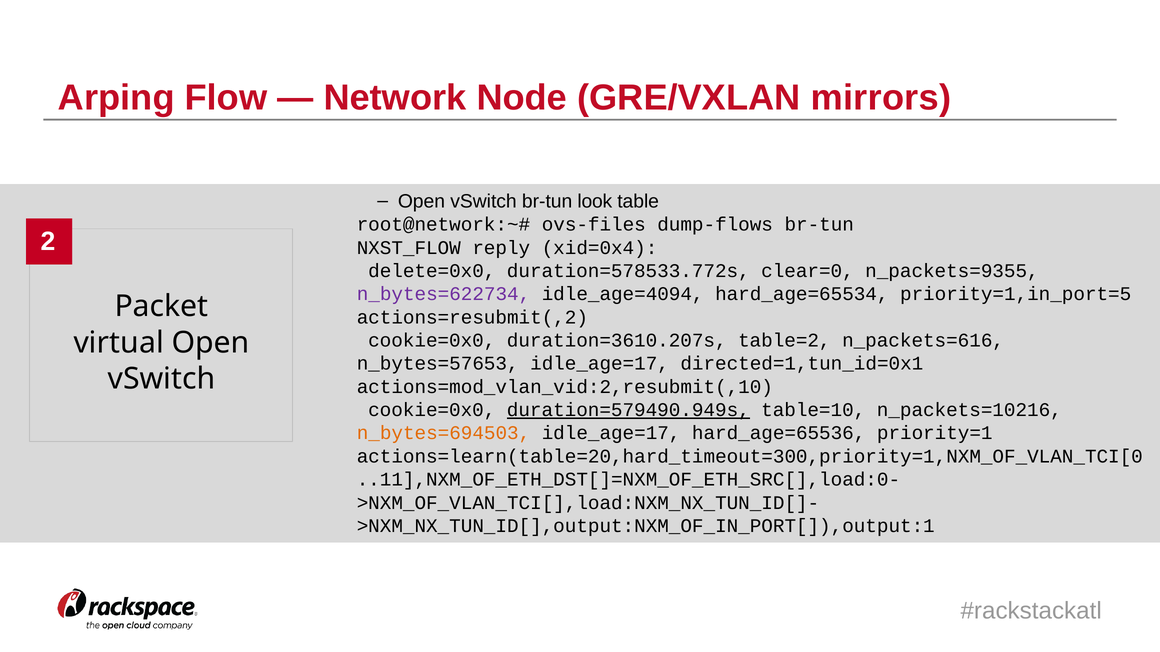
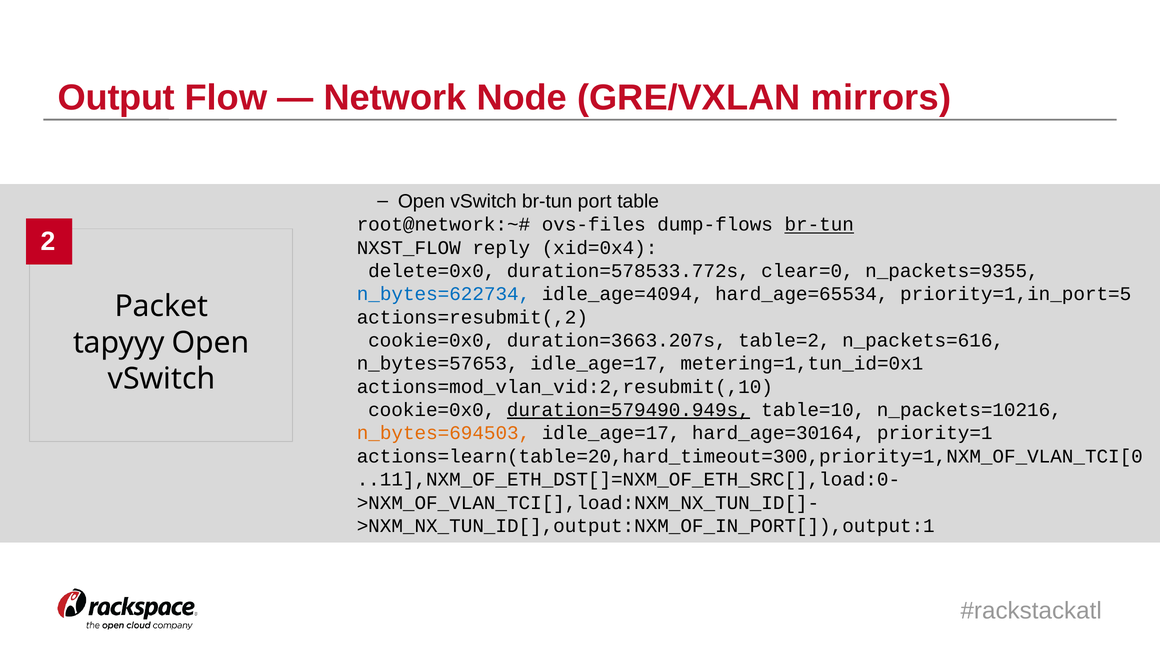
Arping: Arping -> Output
look: look -> port
br-tun at (819, 225) underline: none -> present
n_bytes=622734 colour: purple -> blue
duration=3610.207s: duration=3610.207s -> duration=3663.207s
virtual: virtual -> tapyyy
directed=1,tun_id=0x1: directed=1,tun_id=0x1 -> metering=1,tun_id=0x1
hard_age=65536: hard_age=65536 -> hard_age=30164
